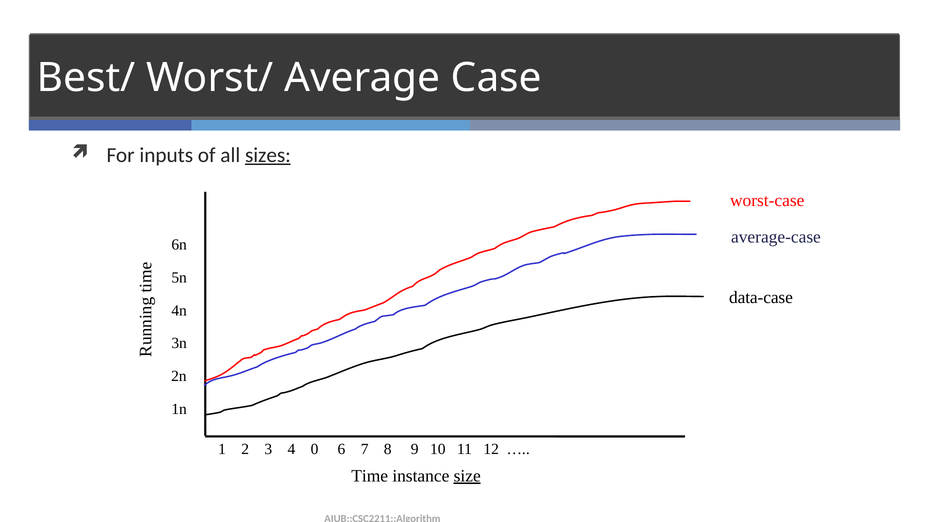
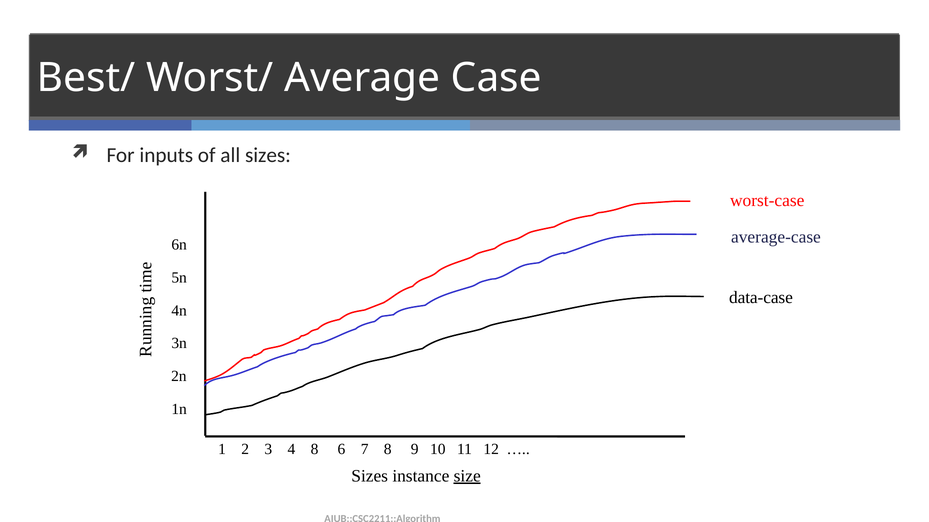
sizes at (268, 155) underline: present -> none
4 0: 0 -> 8
Time at (370, 476): Time -> Sizes
